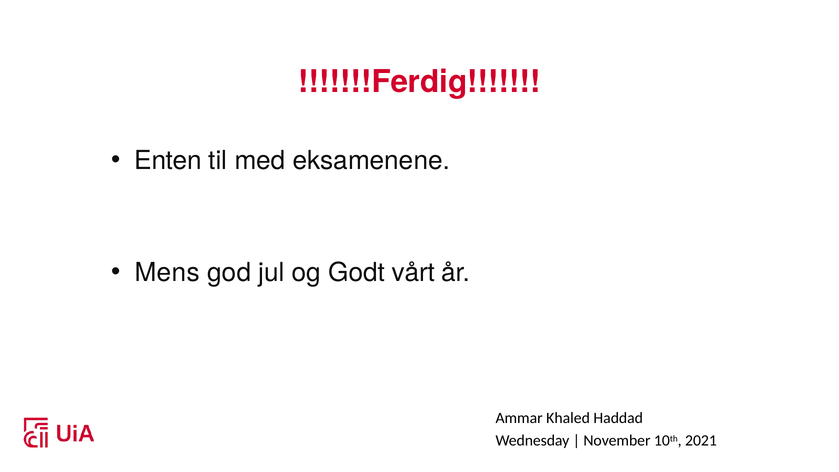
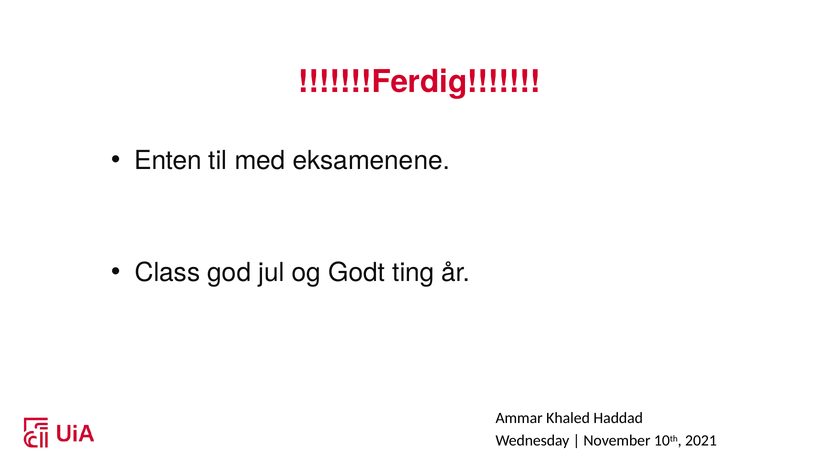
Mens: Mens -> Class
vårt: vårt -> ting
